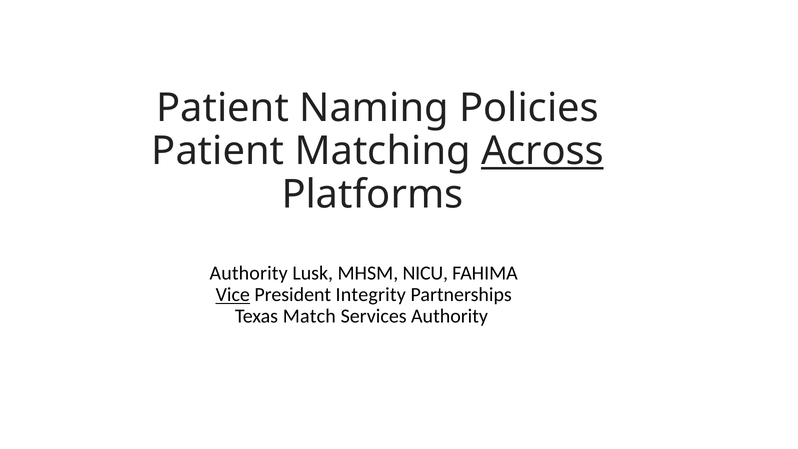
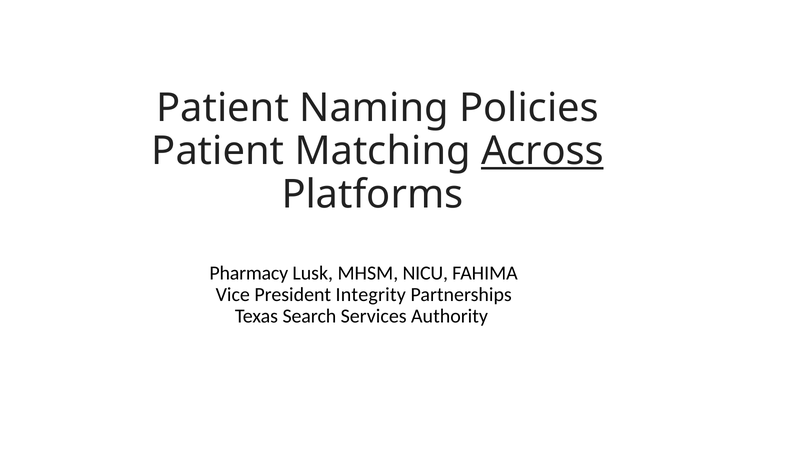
Authority at (249, 273): Authority -> Pharmacy
Vice underline: present -> none
Match: Match -> Search
